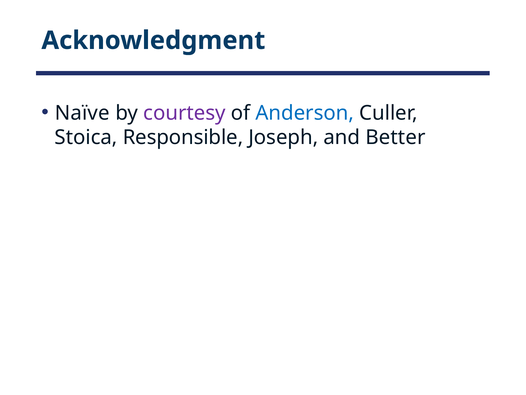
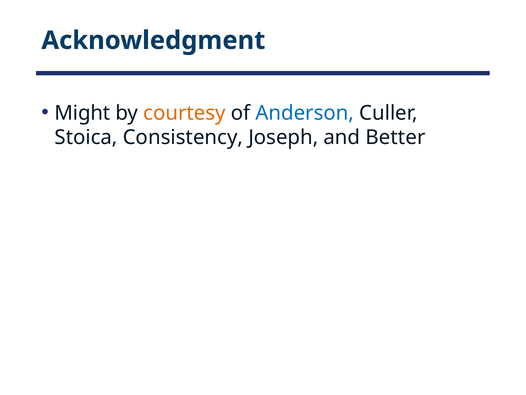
Naïve: Naïve -> Might
courtesy colour: purple -> orange
Responsible: Responsible -> Consistency
